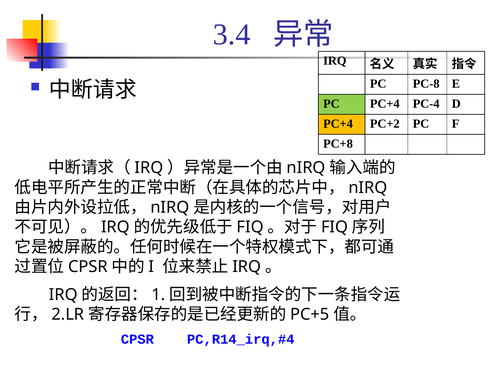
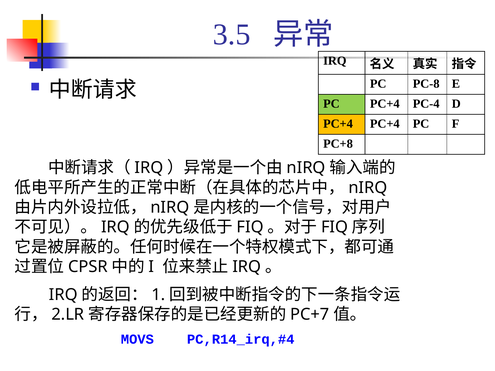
3.4: 3.4 -> 3.5
PC+4 PC+2: PC+2 -> PC+4
PC+5: PC+5 -> PC+7
CPSR at (137, 340): CPSR -> MOVS
